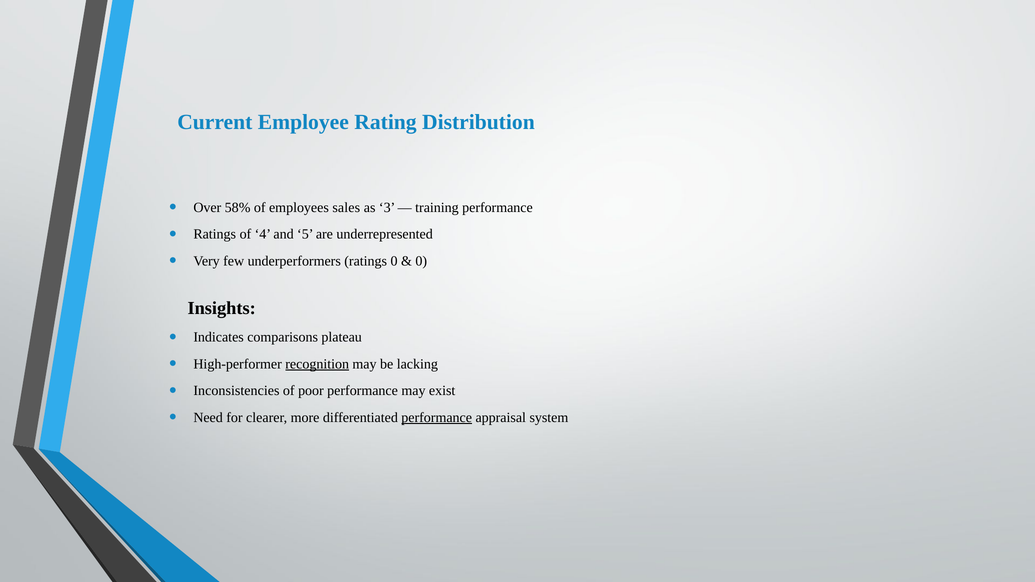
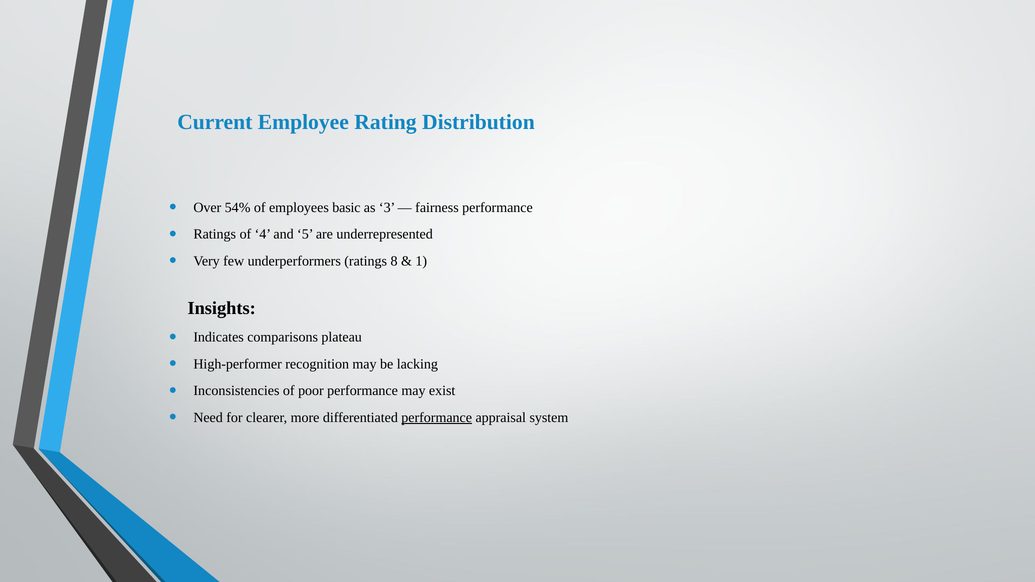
58%: 58% -> 54%
sales: sales -> basic
training: training -> fairness
ratings 0: 0 -> 8
0 at (421, 261): 0 -> 1
recognition underline: present -> none
